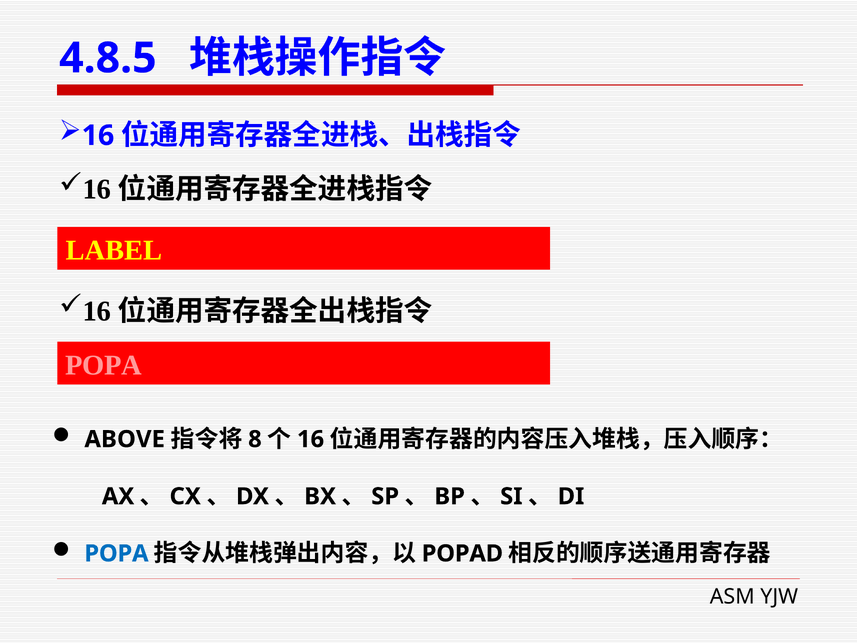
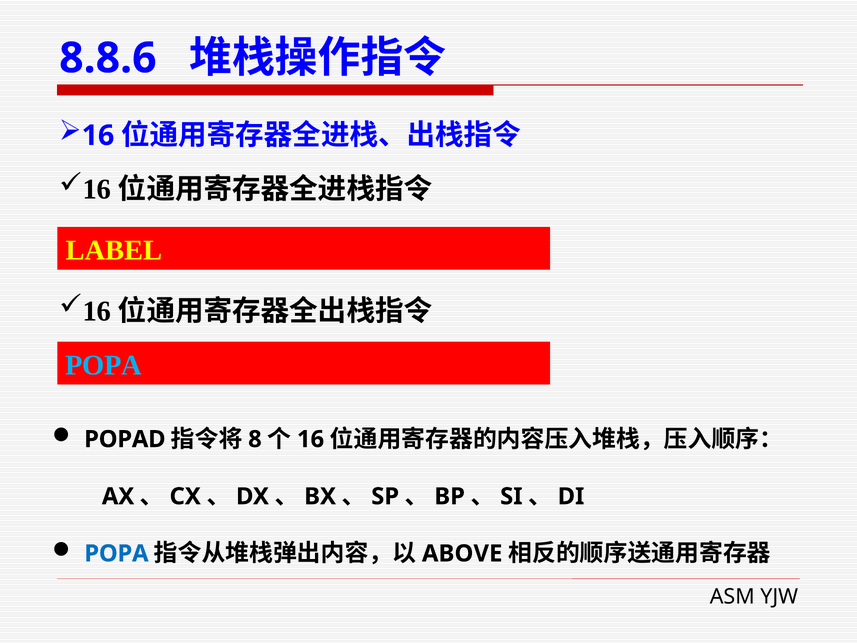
4.8.5: 4.8.5 -> 8.8.6
POPA at (104, 365) colour: pink -> light blue
ABOVE: ABOVE -> POPAD
POPAD: POPAD -> ABOVE
